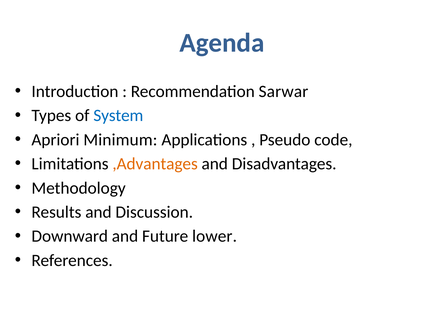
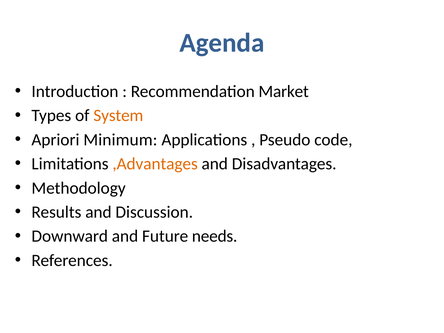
Sarwar: Sarwar -> Market
System colour: blue -> orange
lower: lower -> needs
